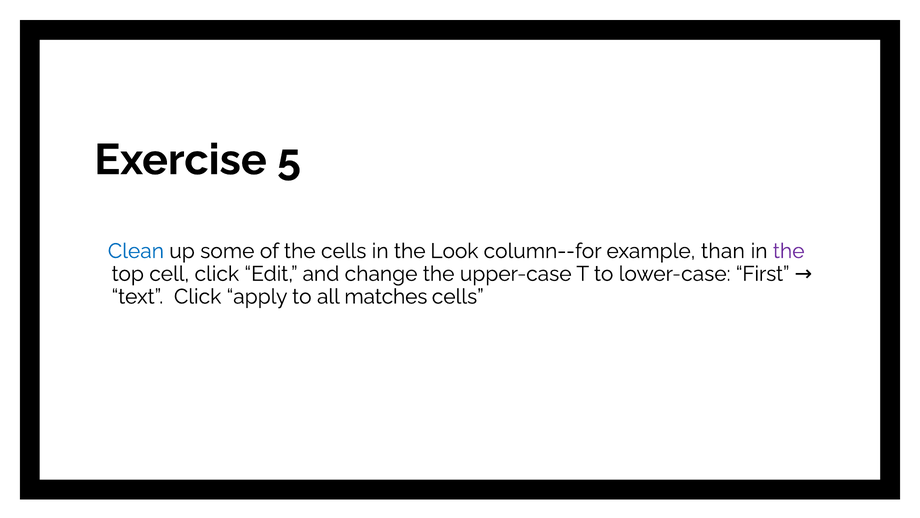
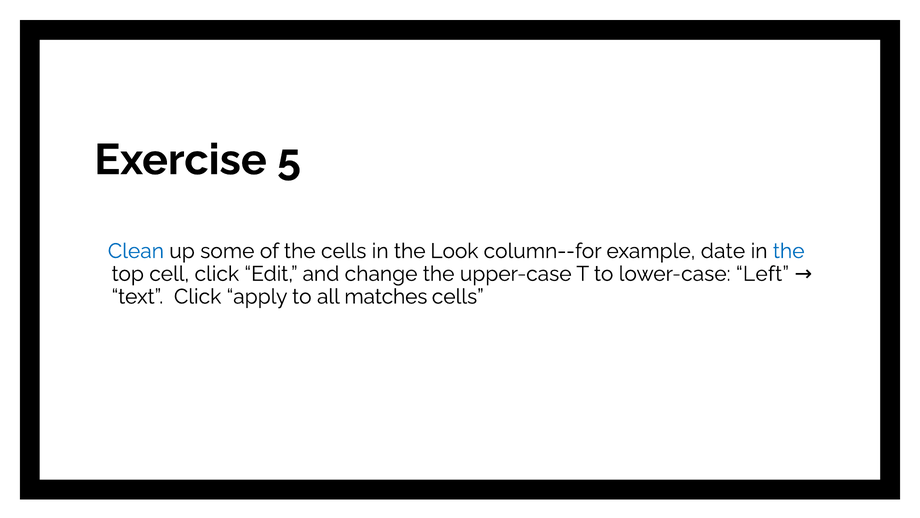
than: than -> date
the at (789, 251) colour: purple -> blue
First: First -> Left
